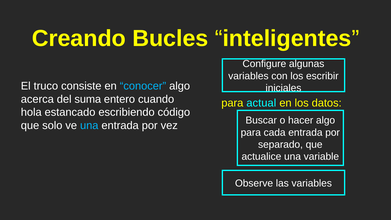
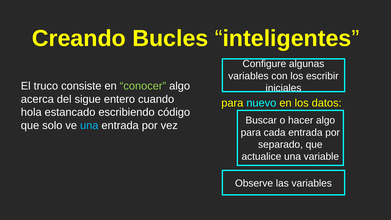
conocer colour: light blue -> light green
suma: suma -> sigue
actual: actual -> nuevo
